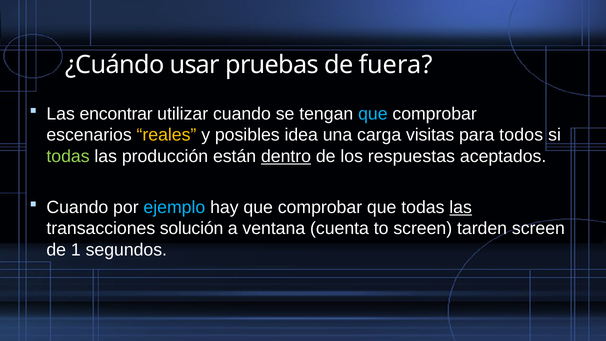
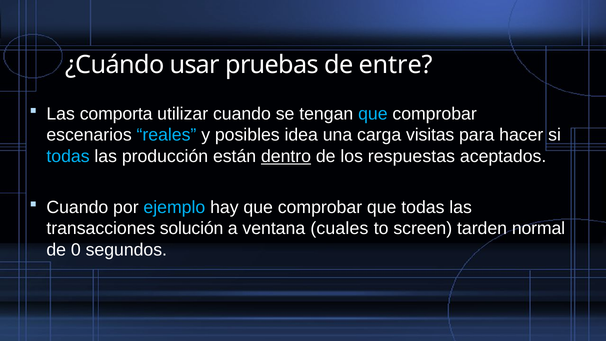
fuera: fuera -> entre
encontrar: encontrar -> comporta
reales colour: yellow -> light blue
todos: todos -> hacer
todas at (68, 156) colour: light green -> light blue
las at (461, 207) underline: present -> none
cuenta: cuenta -> cuales
tarden screen: screen -> normal
1: 1 -> 0
